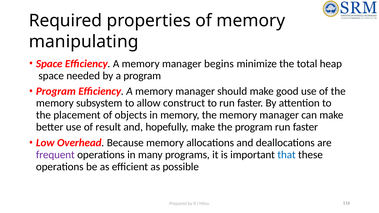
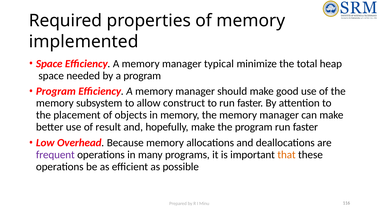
manipulating: manipulating -> implemented
begins: begins -> typical
that colour: blue -> orange
